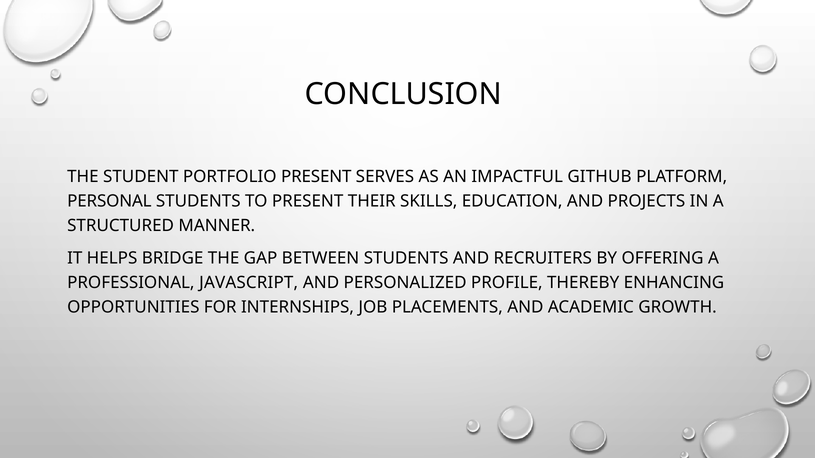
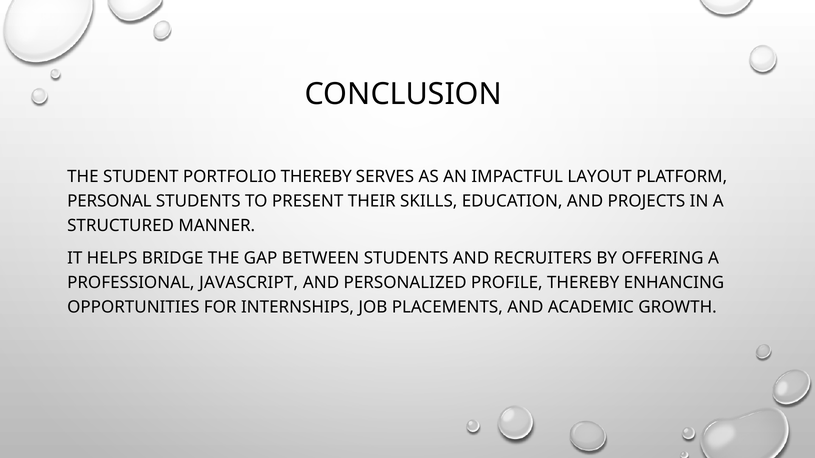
PORTFOLIO PRESENT: PRESENT -> THEREBY
GITHUB: GITHUB -> LAYOUT
